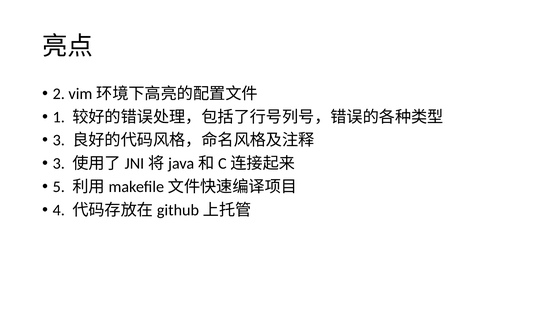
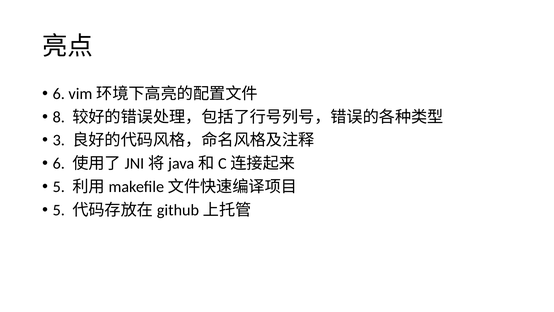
2 at (59, 94): 2 -> 6
1: 1 -> 8
3 at (59, 163): 3 -> 6
4 at (59, 210): 4 -> 5
